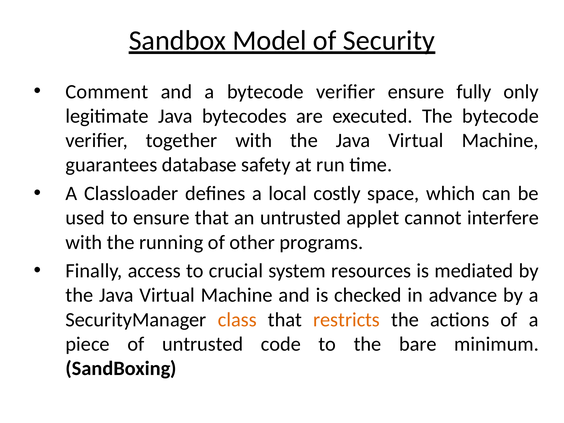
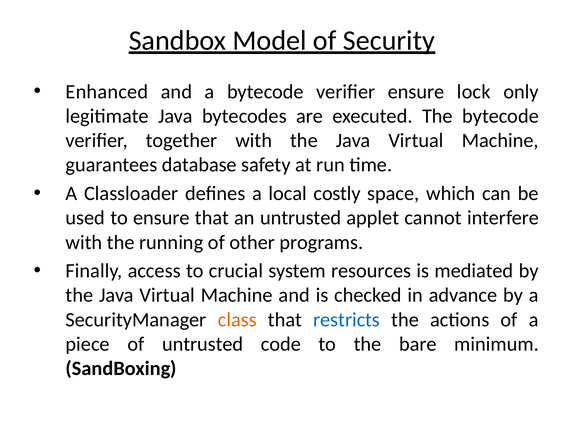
Comment: Comment -> Enhanced
fully: fully -> lock
restricts colour: orange -> blue
